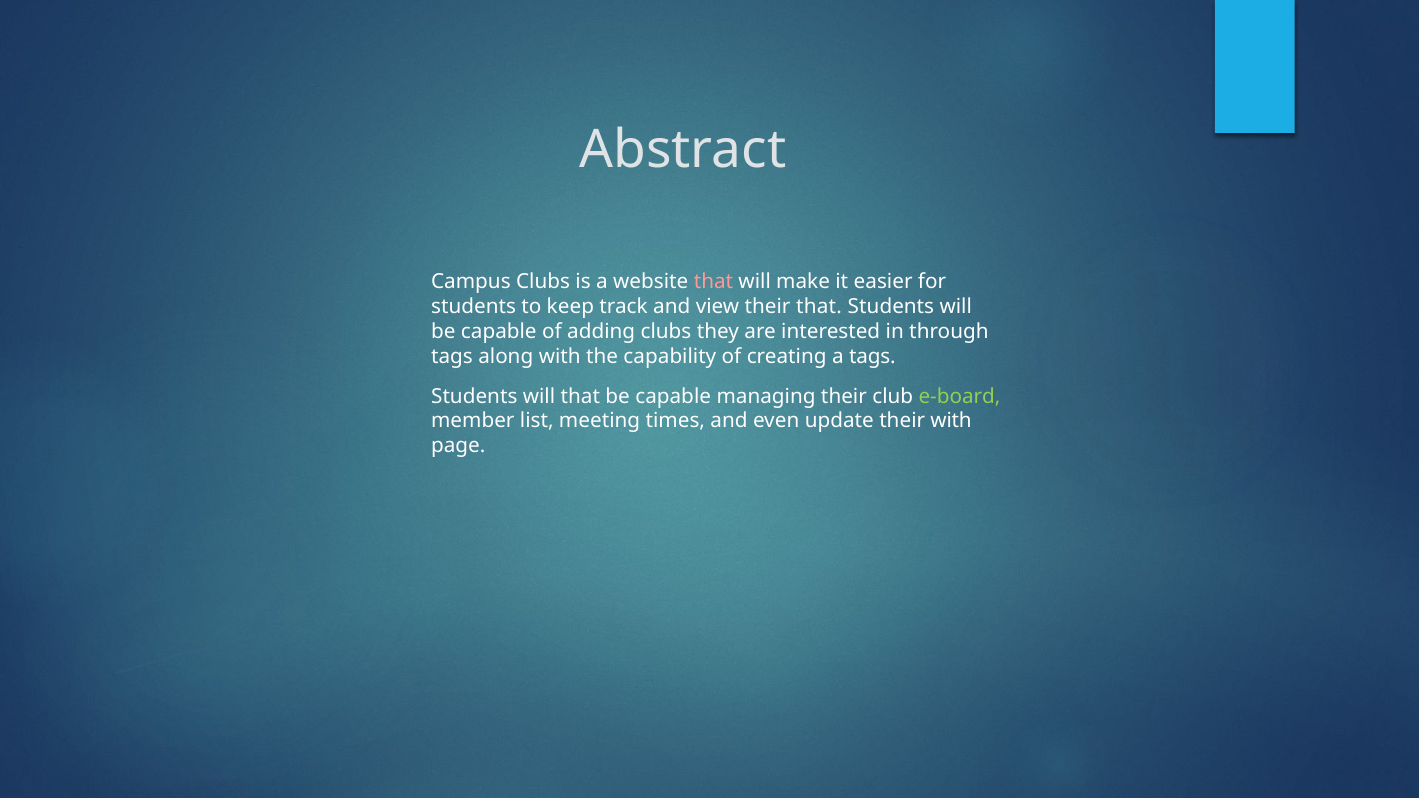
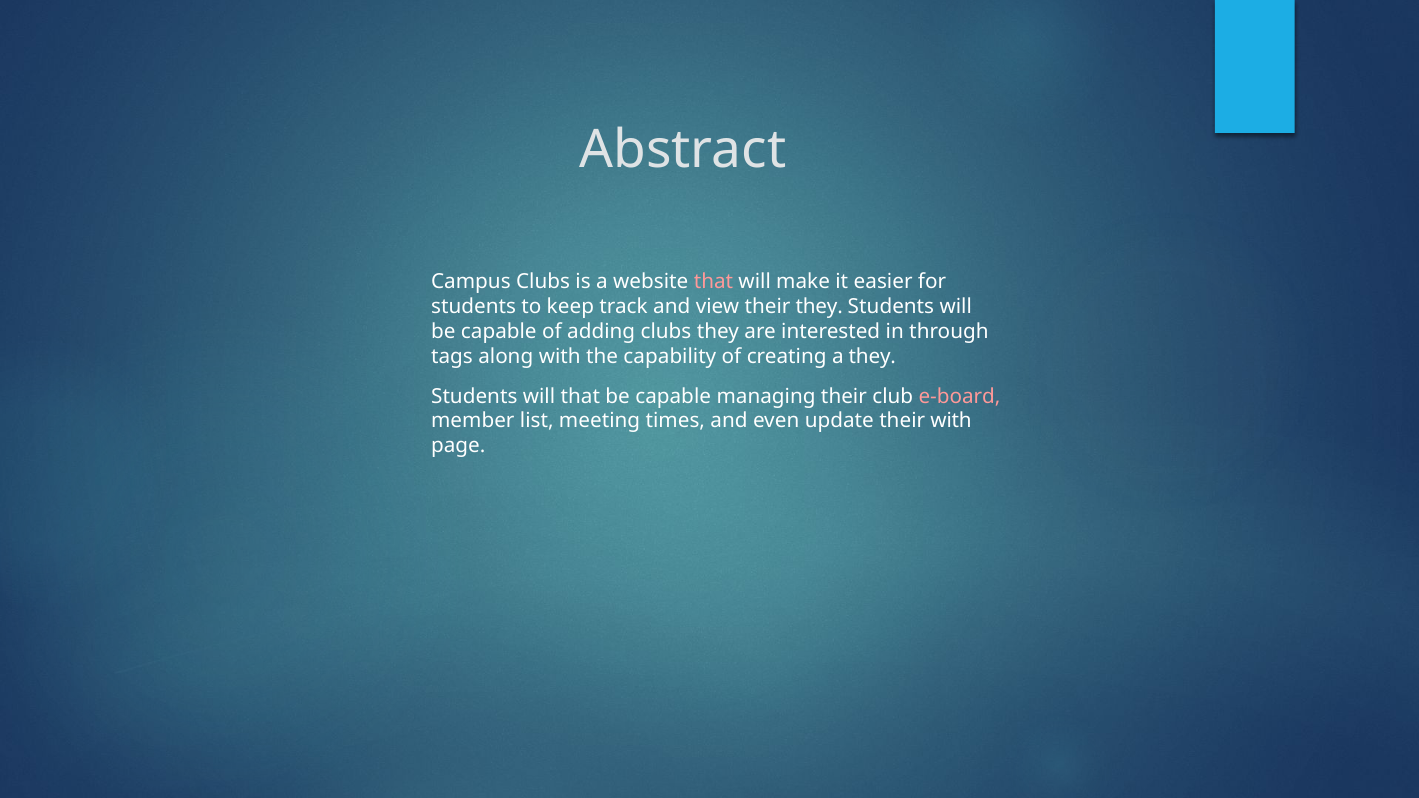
their that: that -> they
a tags: tags -> they
e-board colour: light green -> pink
